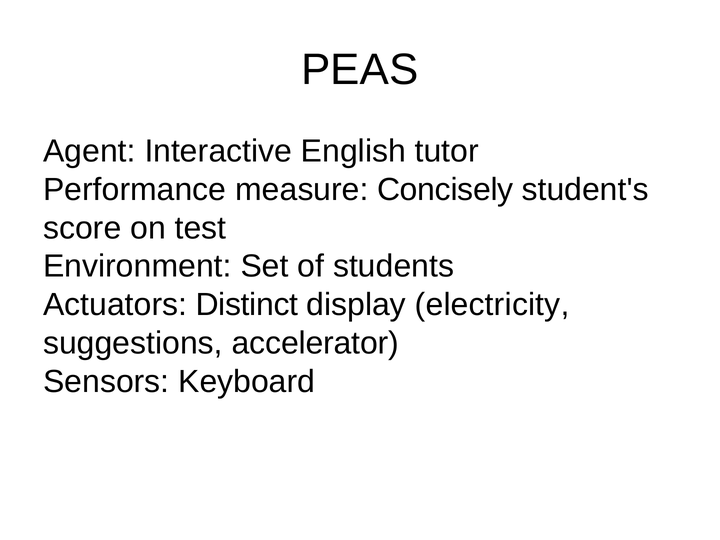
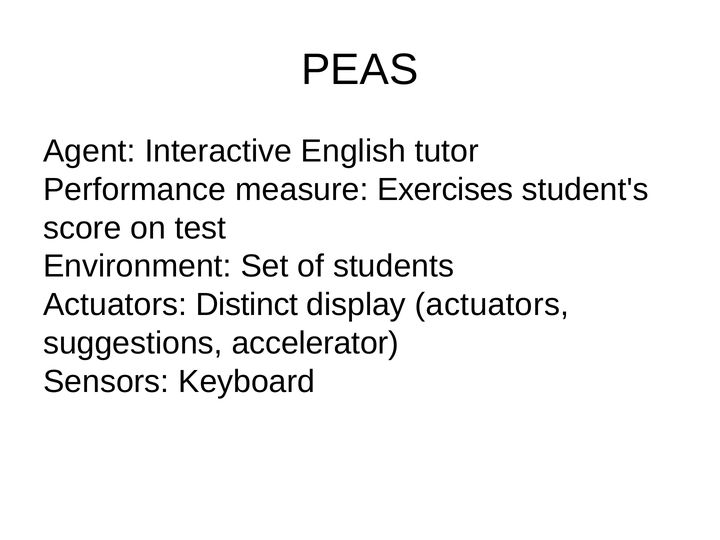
Concisely: Concisely -> Exercises
display electricity: electricity -> actuators
